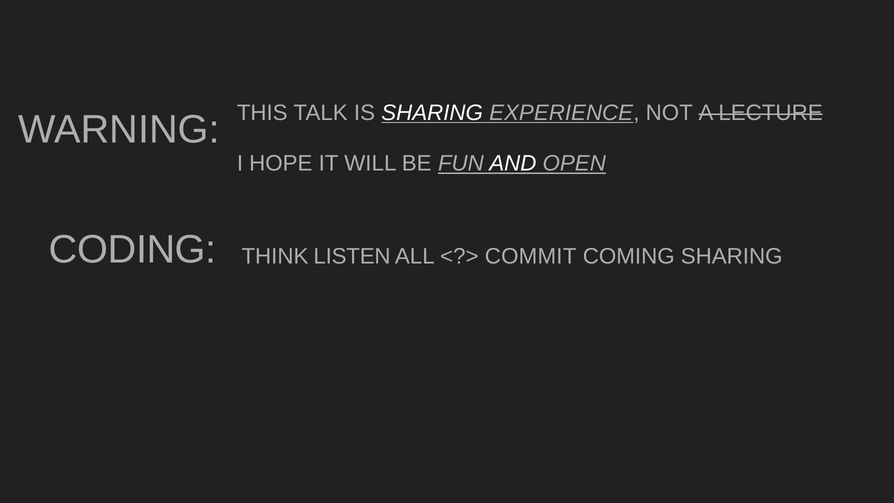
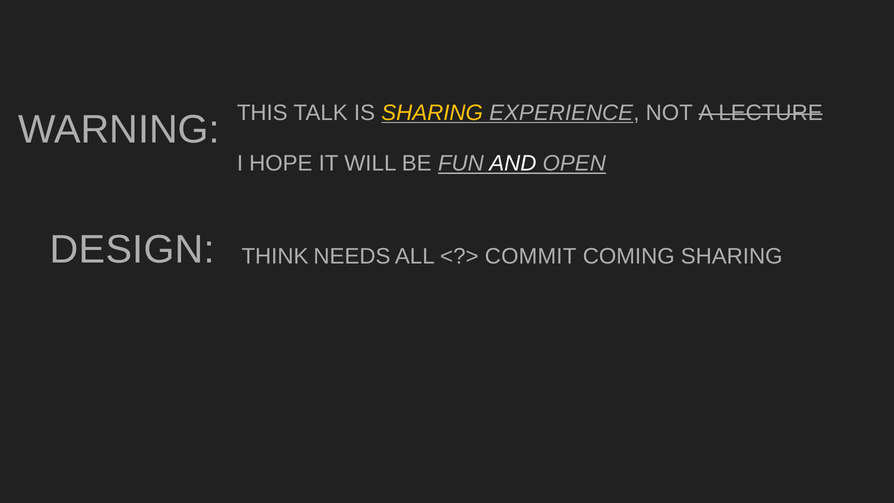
SHARING at (432, 113) colour: white -> yellow
CODING: CODING -> DESIGN
LISTEN: LISTEN -> NEEDS
